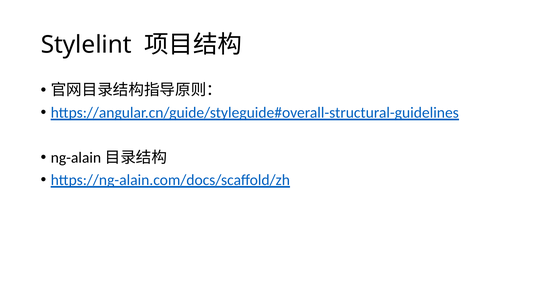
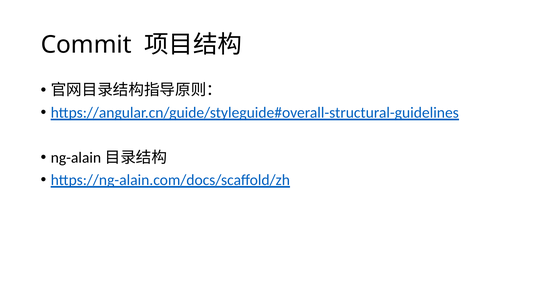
Stylelint: Stylelint -> Commit
